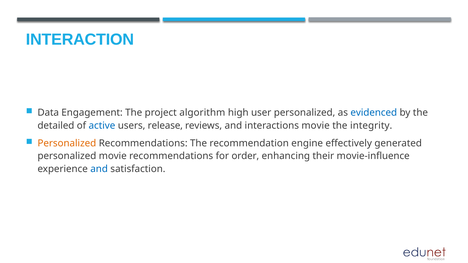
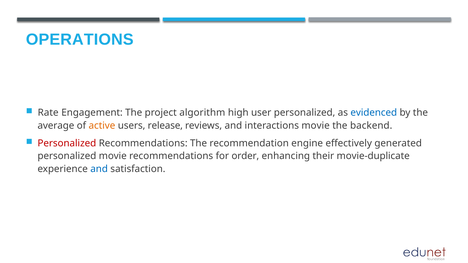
INTERACTION: INTERACTION -> OPERATIONS
Data: Data -> Rate
detailed: detailed -> average
active colour: blue -> orange
integrity: integrity -> backend
Personalized at (67, 143) colour: orange -> red
movie-influence: movie-influence -> movie-duplicate
